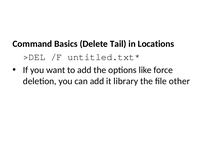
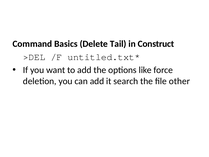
Locations: Locations -> Construct
library: library -> search
